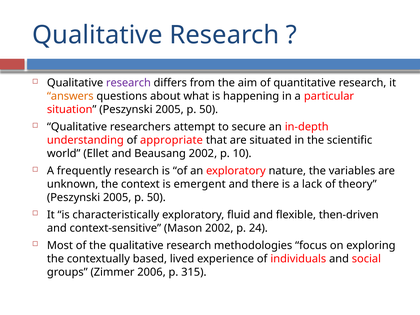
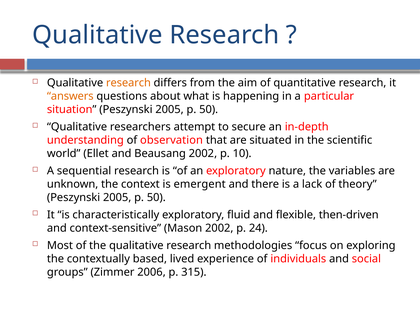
research at (128, 83) colour: purple -> orange
appropriate: appropriate -> observation
frequently: frequently -> sequential
